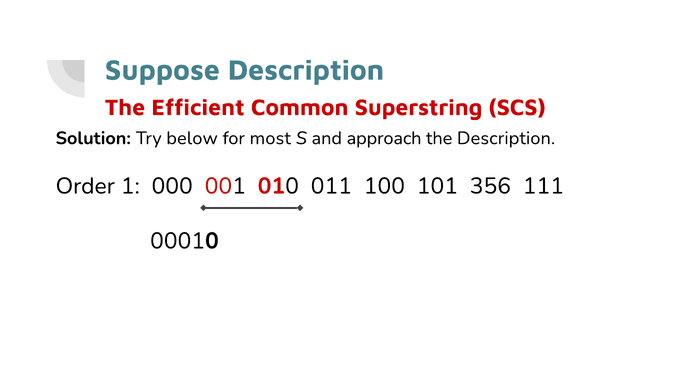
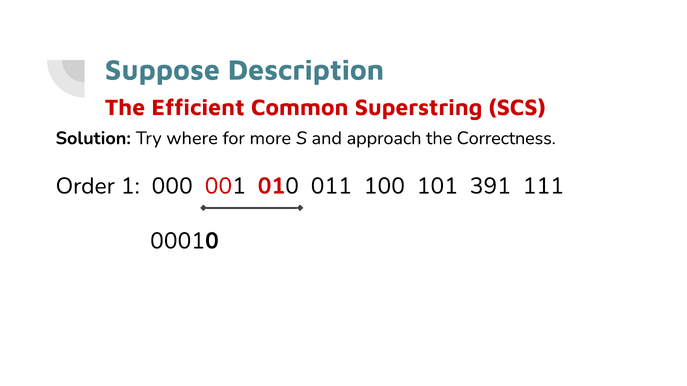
below: below -> where
most: most -> more
the Description: Description -> Correctness
356: 356 -> 391
